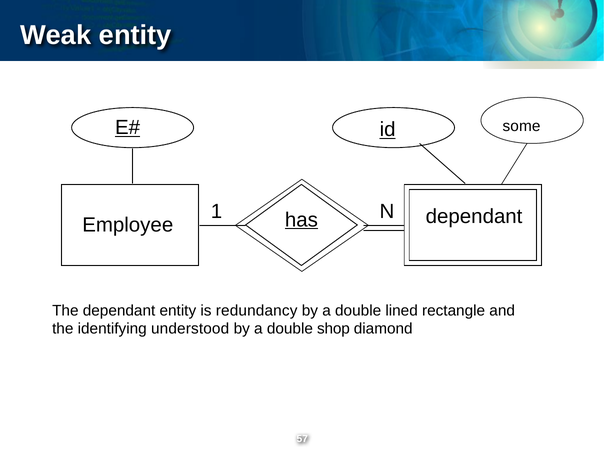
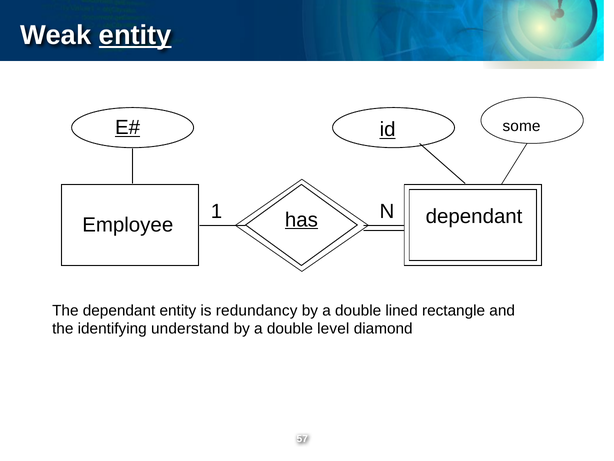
entity at (135, 35) underline: none -> present
understood: understood -> understand
shop: shop -> level
